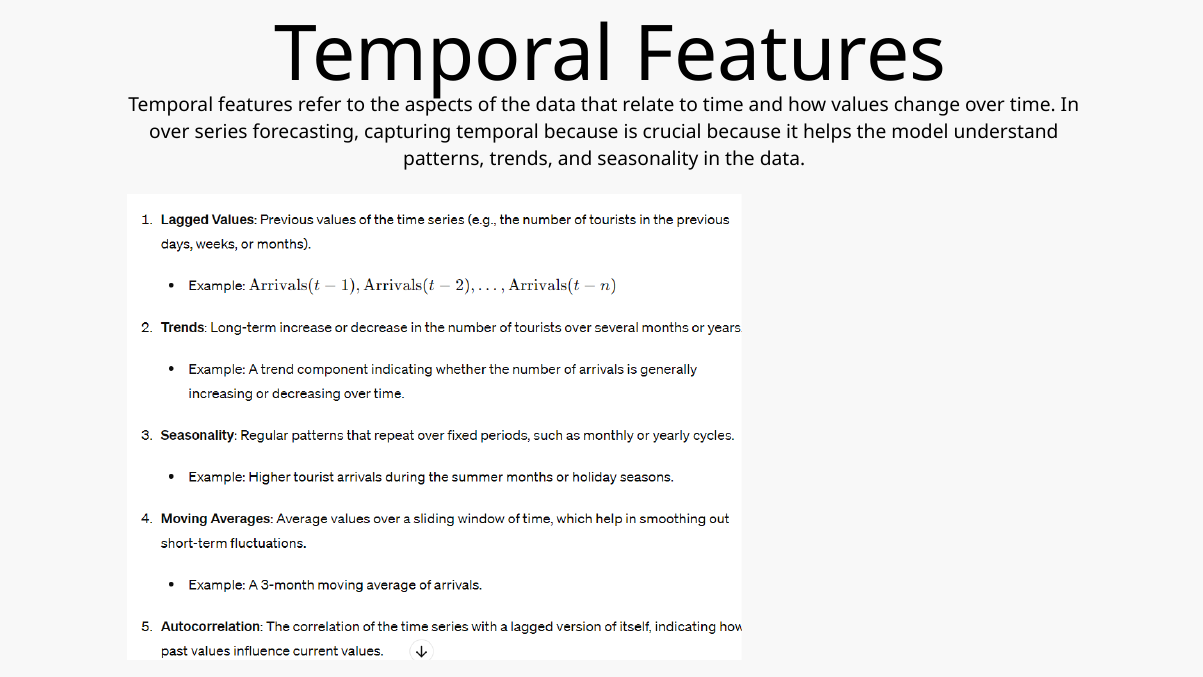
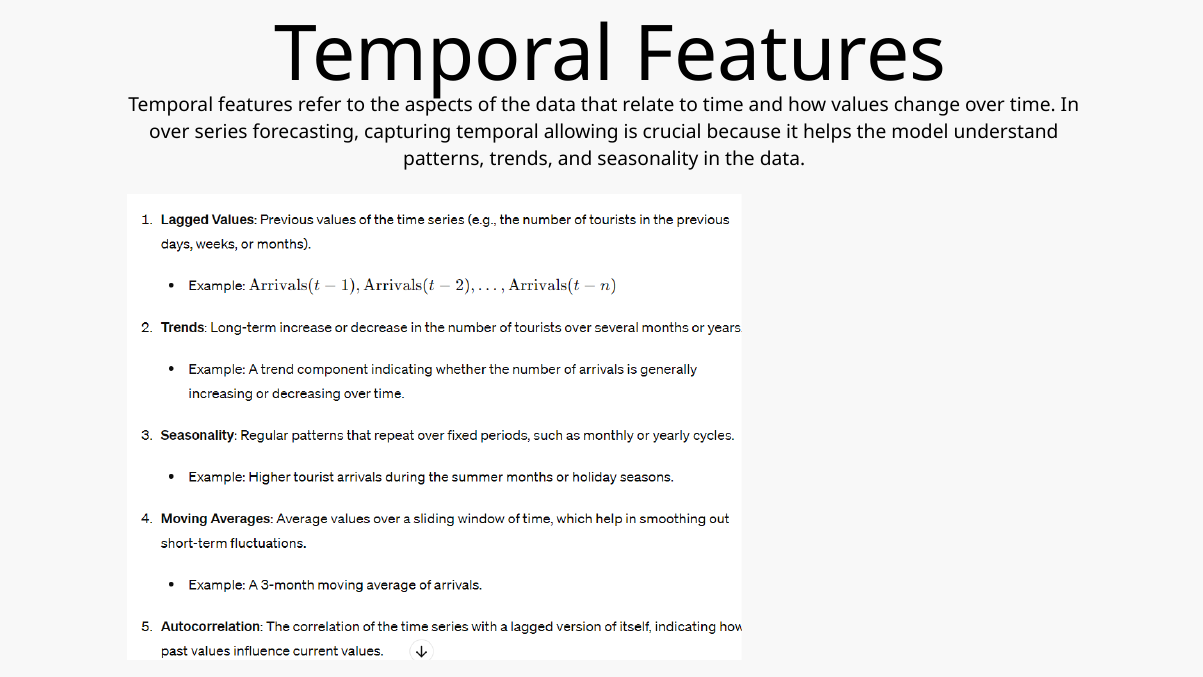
temporal because: because -> allowing
